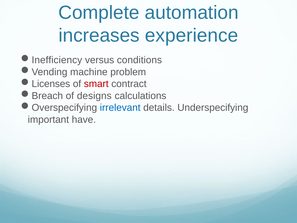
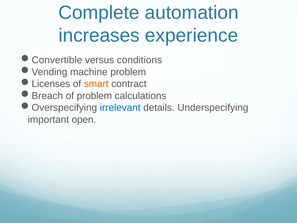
Inefficiency: Inefficiency -> Convertible
smart colour: red -> orange
of designs: designs -> problem
have: have -> open
